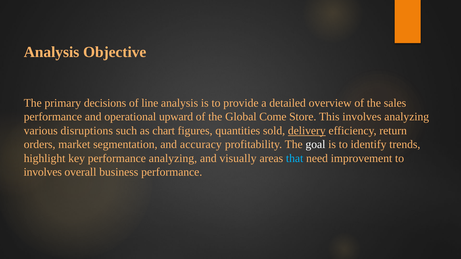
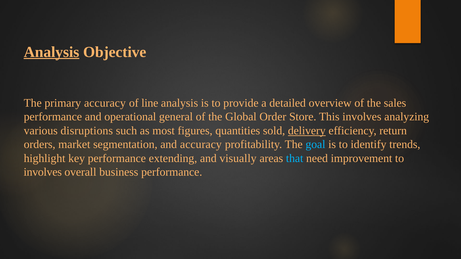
Analysis at (52, 52) underline: none -> present
primary decisions: decisions -> accuracy
upward: upward -> general
Come: Come -> Order
chart: chart -> most
goal colour: white -> light blue
performance analyzing: analyzing -> extending
